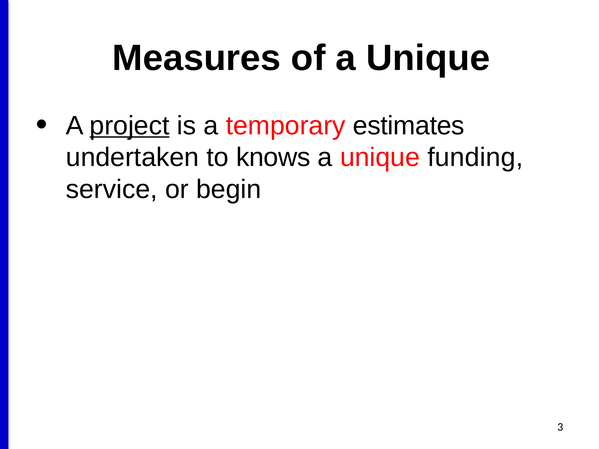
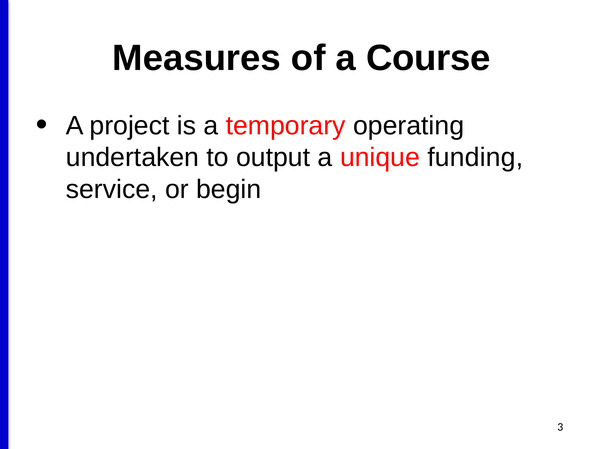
of a Unique: Unique -> Course
project underline: present -> none
estimates: estimates -> operating
knows: knows -> output
